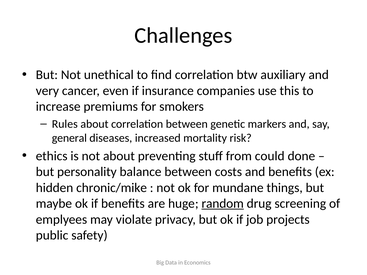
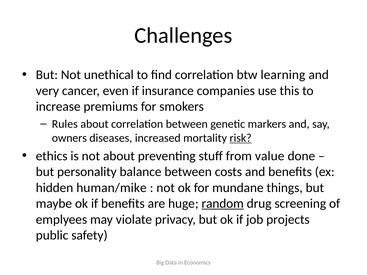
auxiliary: auxiliary -> learning
general: general -> owners
risk underline: none -> present
could: could -> value
chronic/mike: chronic/mike -> human/mike
